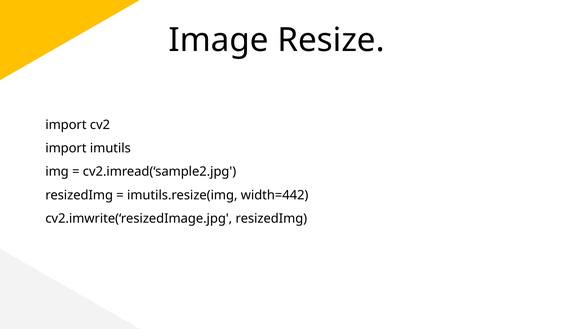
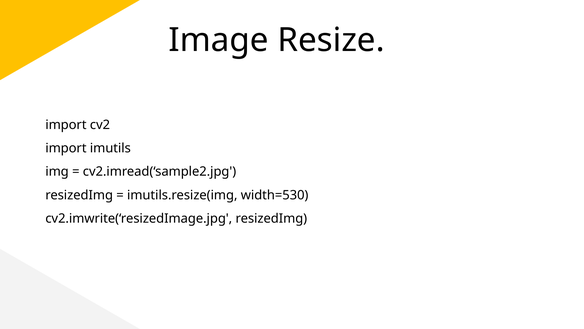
width=442: width=442 -> width=530
